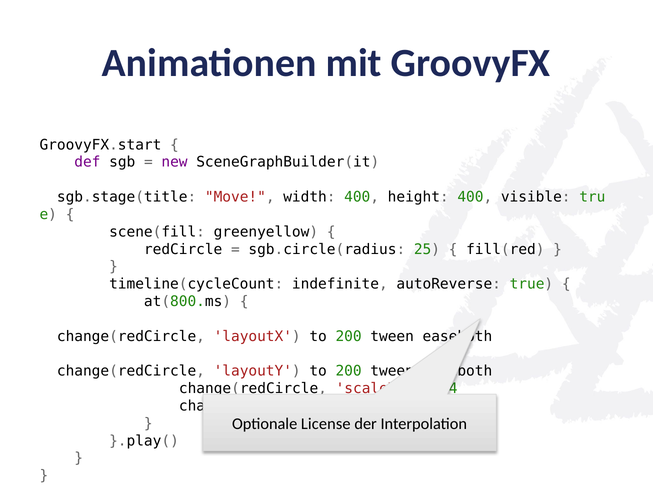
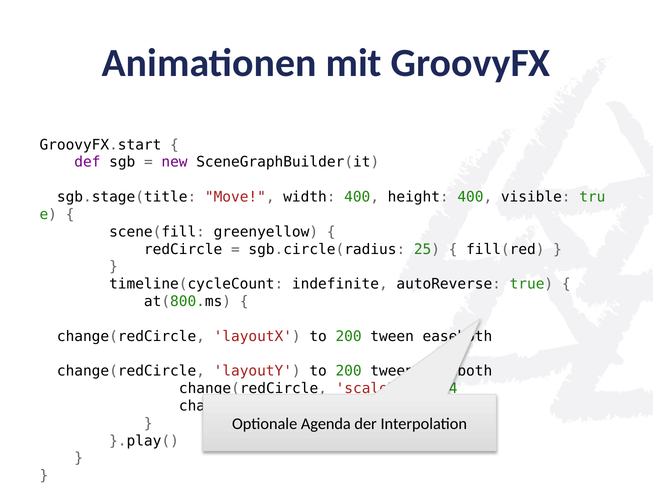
License: License -> Agenda
